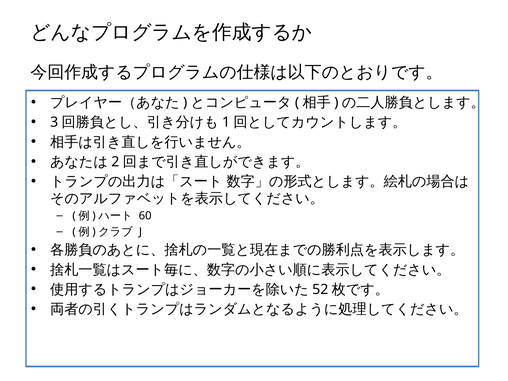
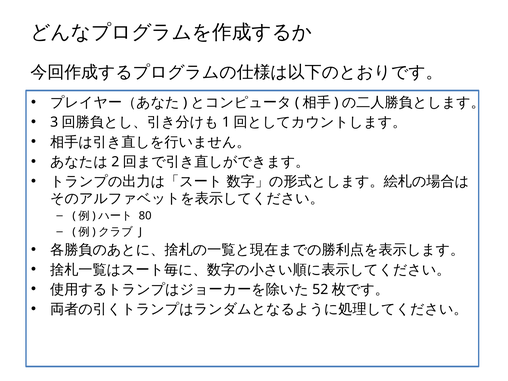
60: 60 -> 80
